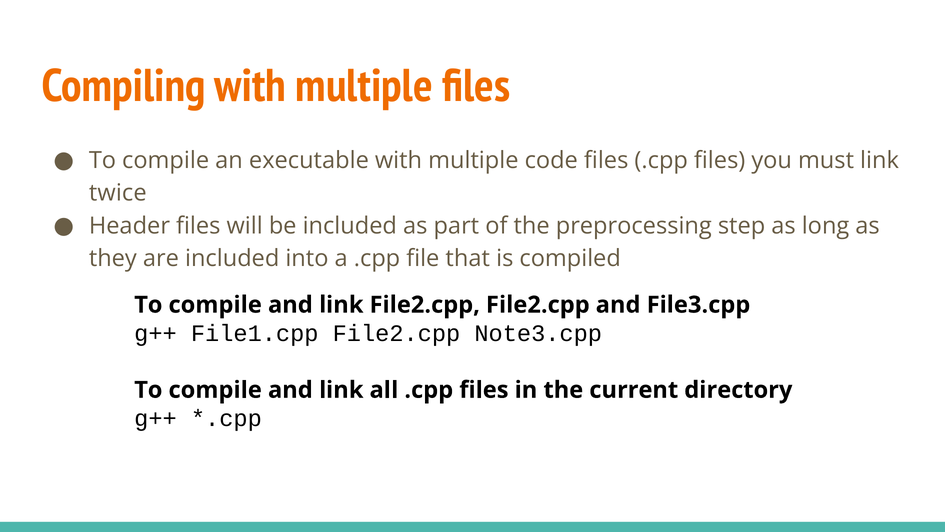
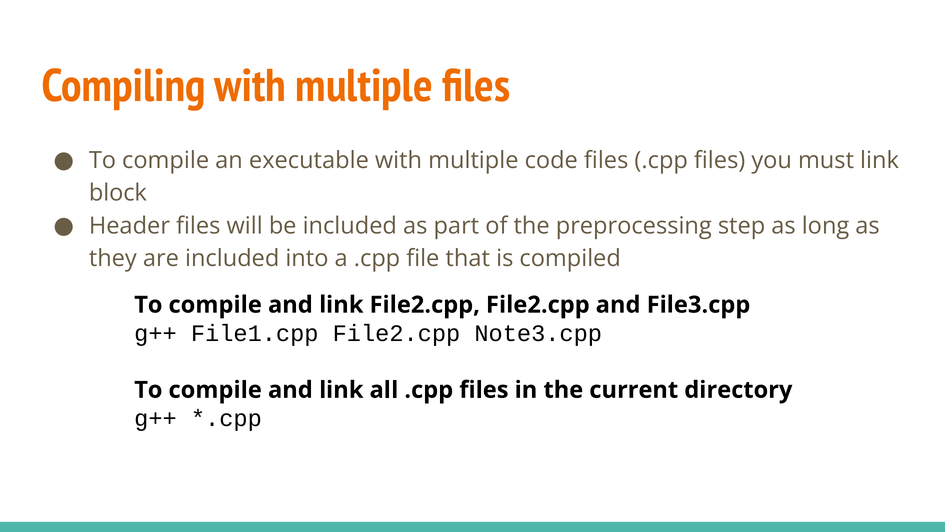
twice: twice -> block
